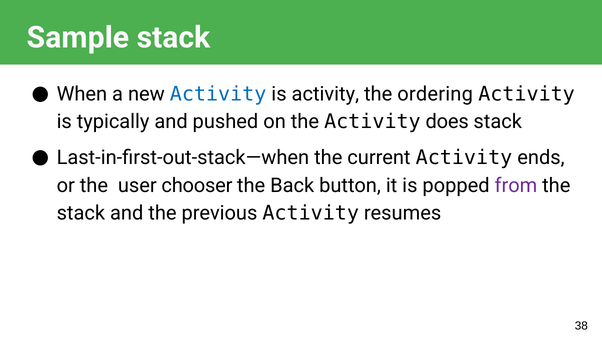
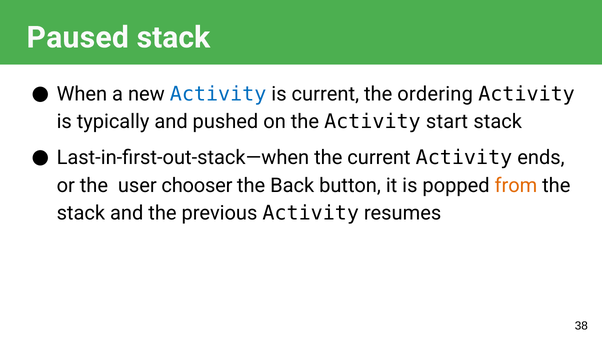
Sample: Sample -> Paused
is activity: activity -> current
does: does -> start
from colour: purple -> orange
